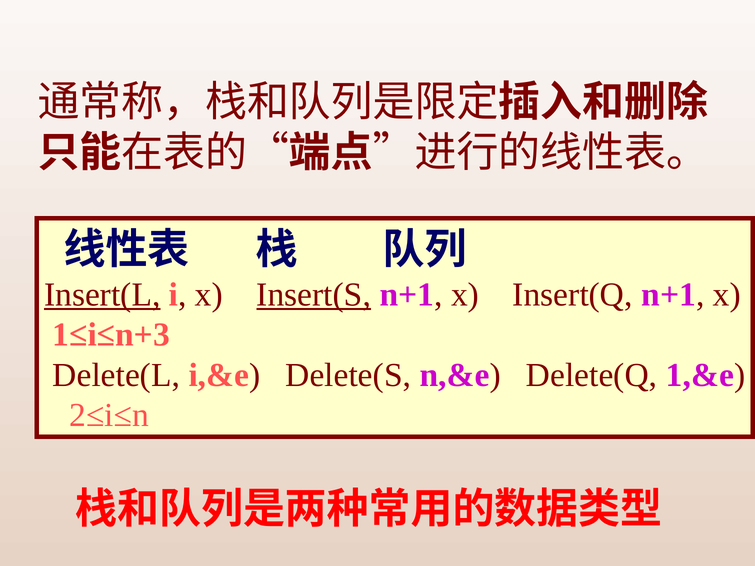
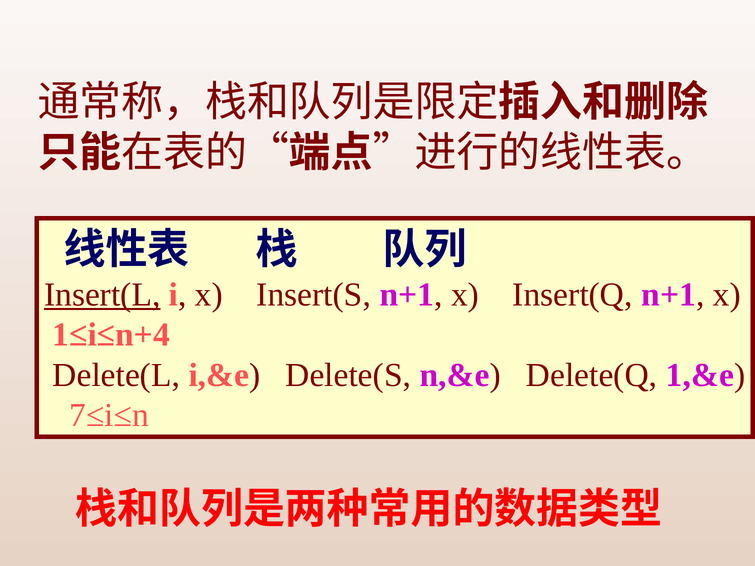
Insert(S underline: present -> none
1≤i≤n+3: 1≤i≤n+3 -> 1≤i≤n+4
2≤i≤n: 2≤i≤n -> 7≤i≤n
